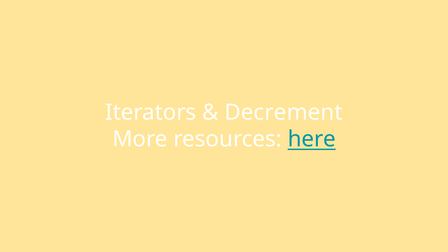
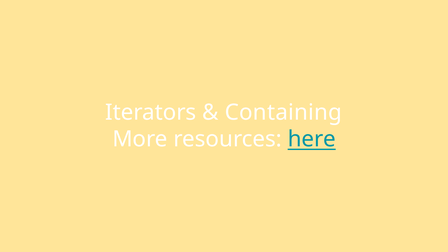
Decrement: Decrement -> Containing
